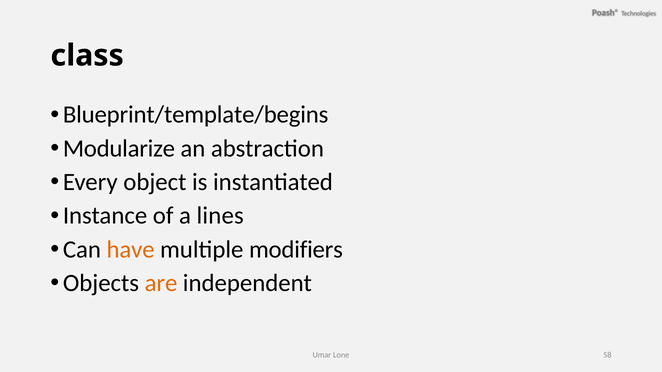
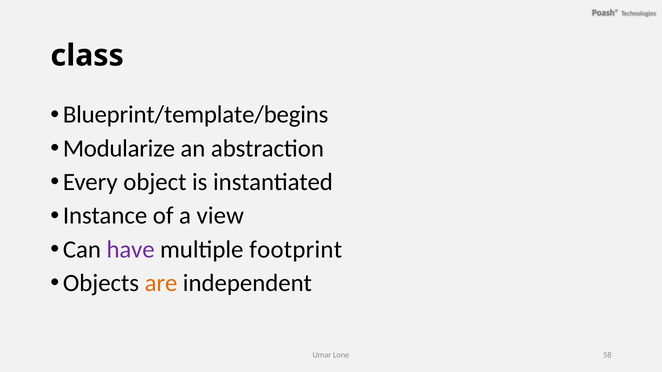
lines: lines -> view
have colour: orange -> purple
modifiers: modifiers -> footprint
